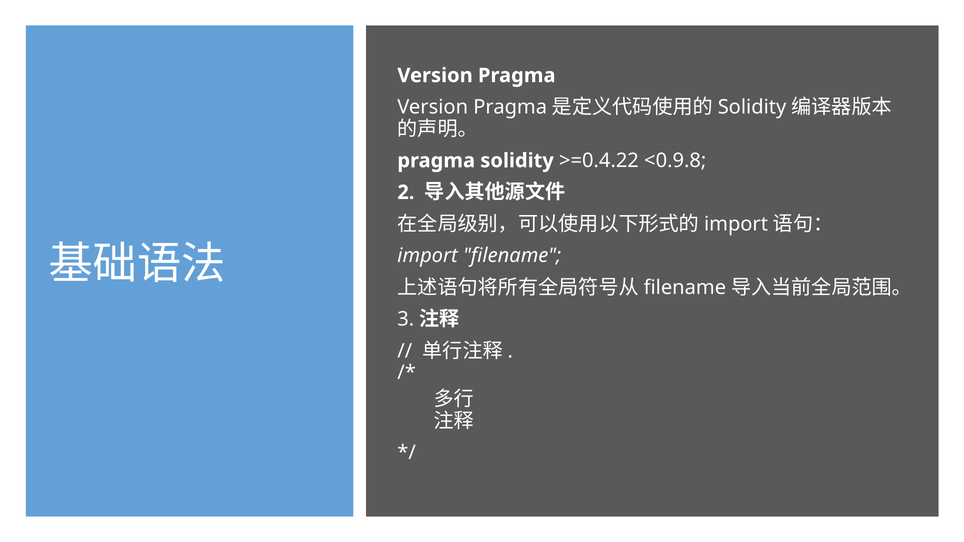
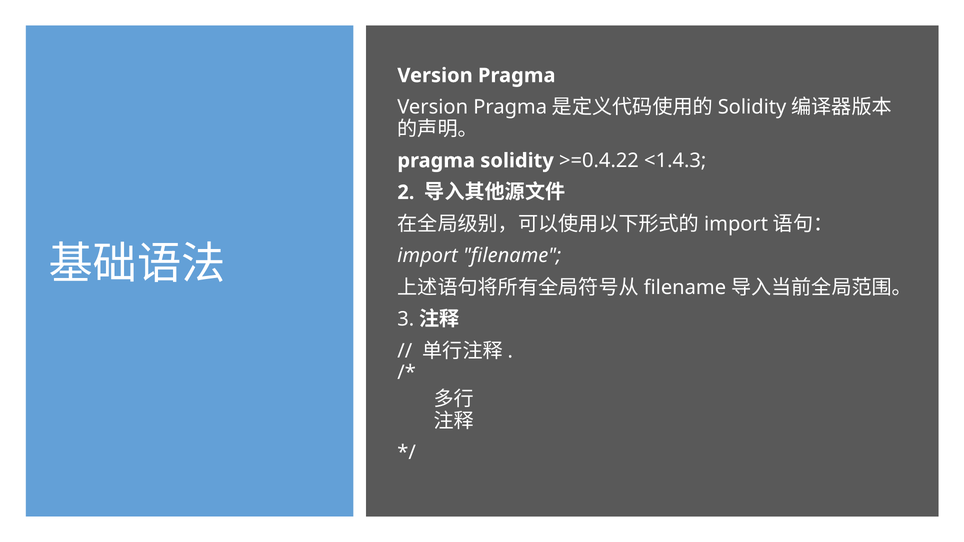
<0.9.8: <0.9.8 -> <1.4.3
